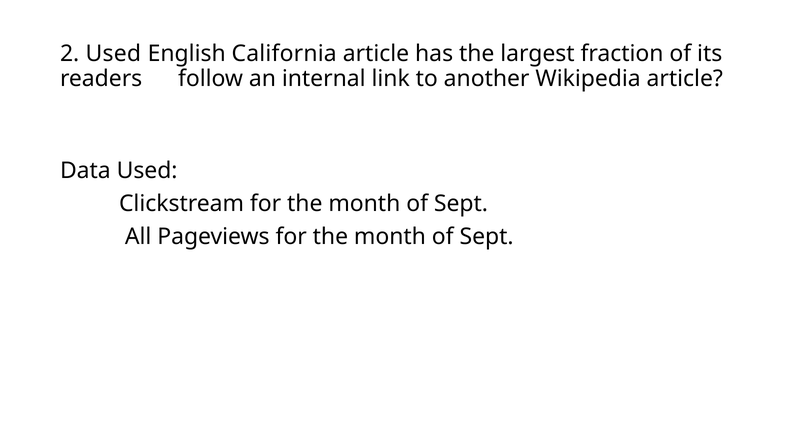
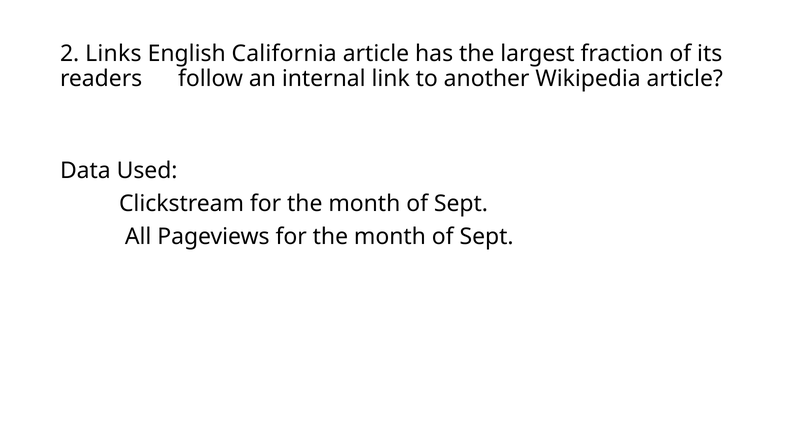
2 Used: Used -> Links
